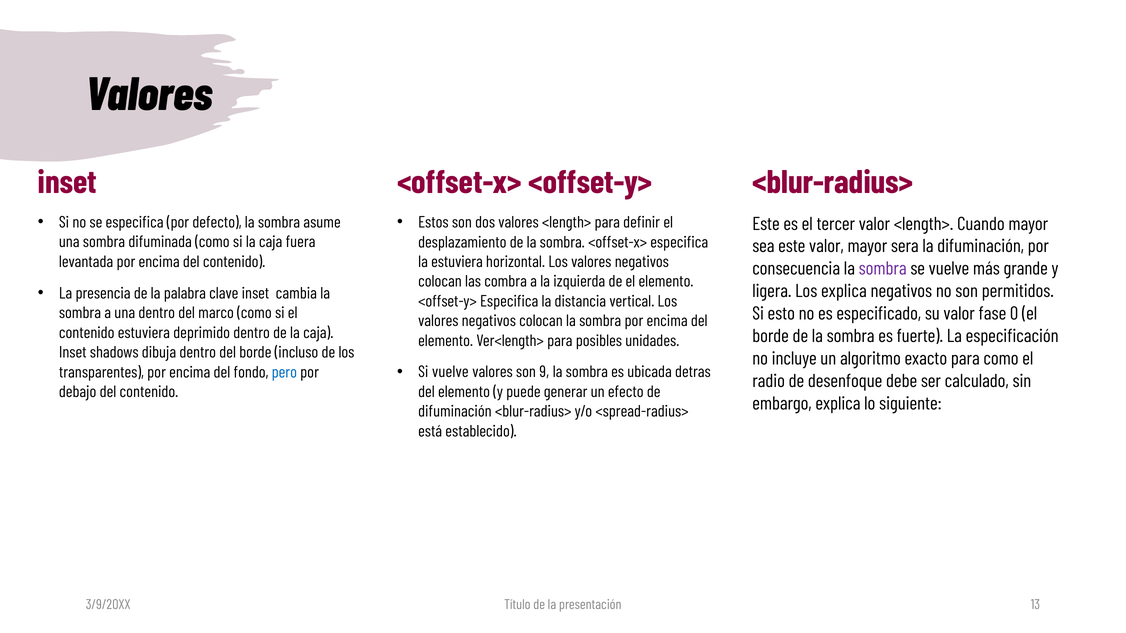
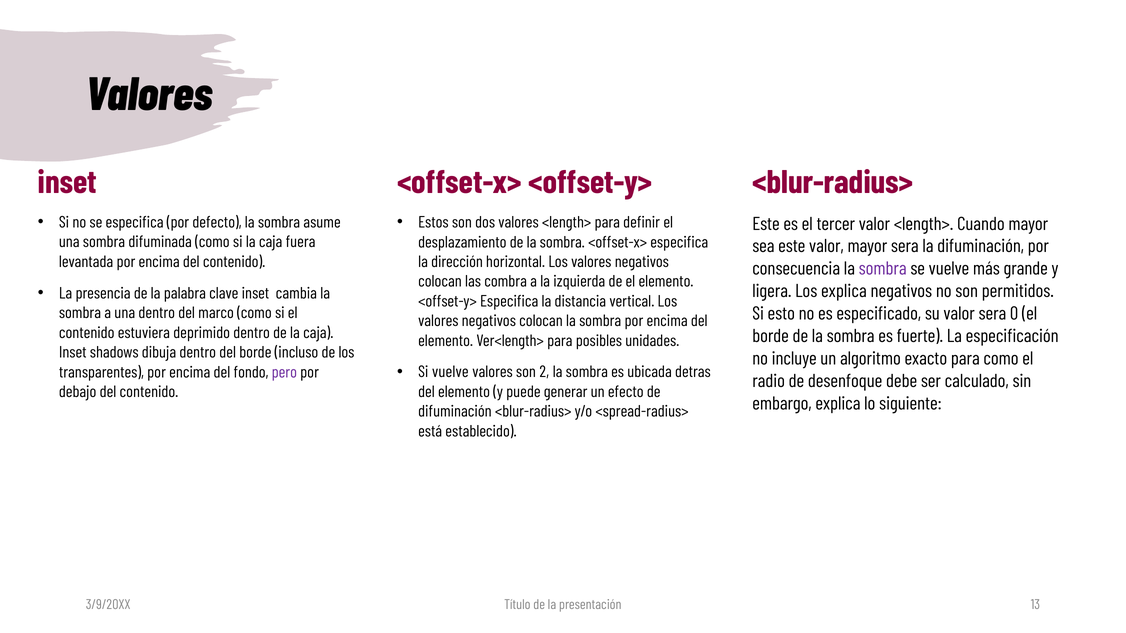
la estuviera: estuviera -> dirección
valor fase: fase -> sera
9: 9 -> 2
pero colour: blue -> purple
